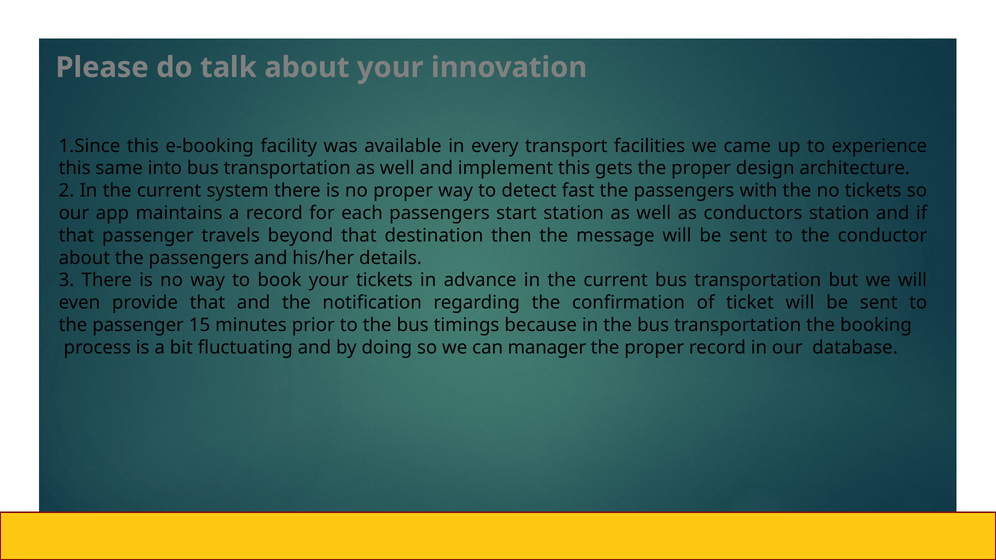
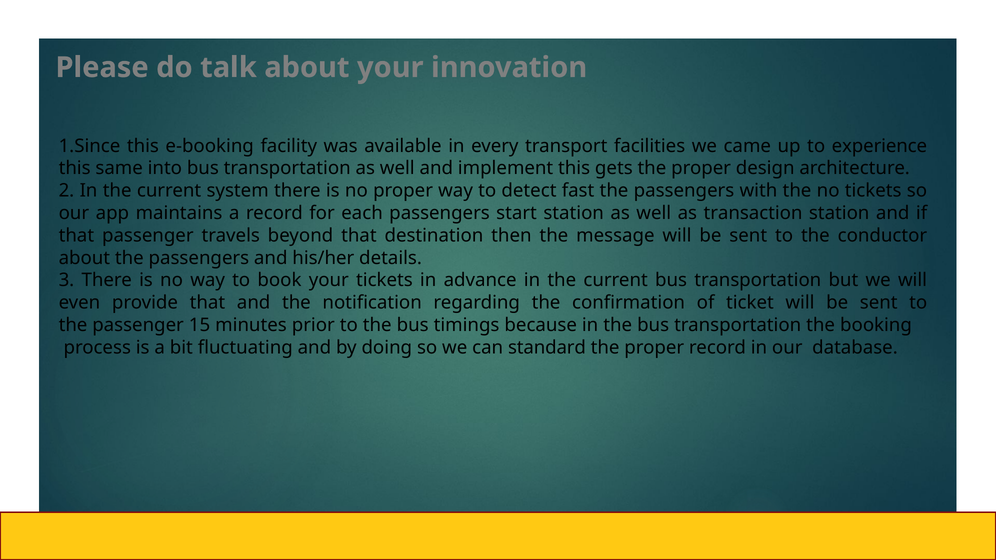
conductors: conductors -> transaction
manager: manager -> standard
